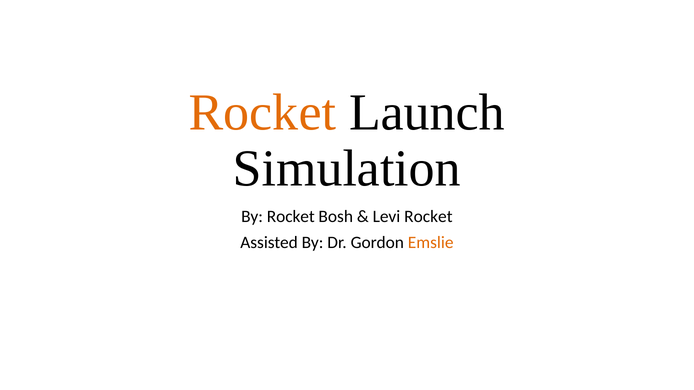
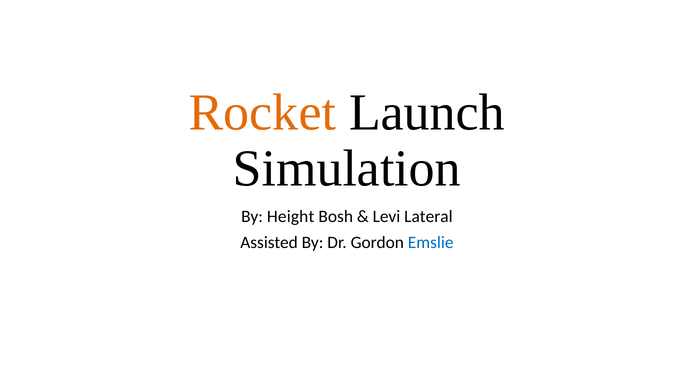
By Rocket: Rocket -> Height
Levi Rocket: Rocket -> Lateral
Emslie colour: orange -> blue
